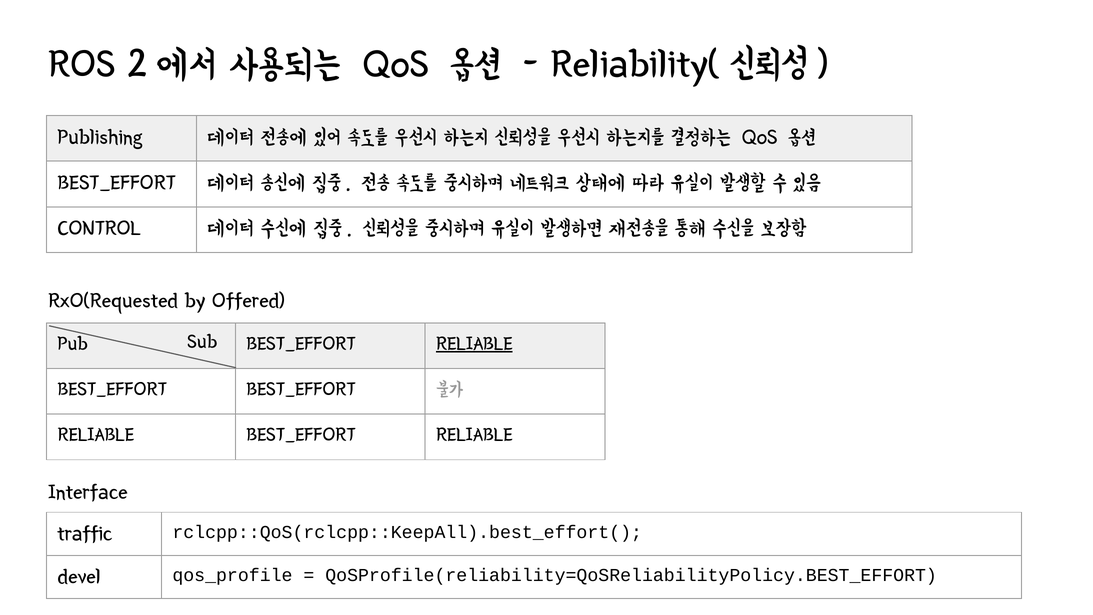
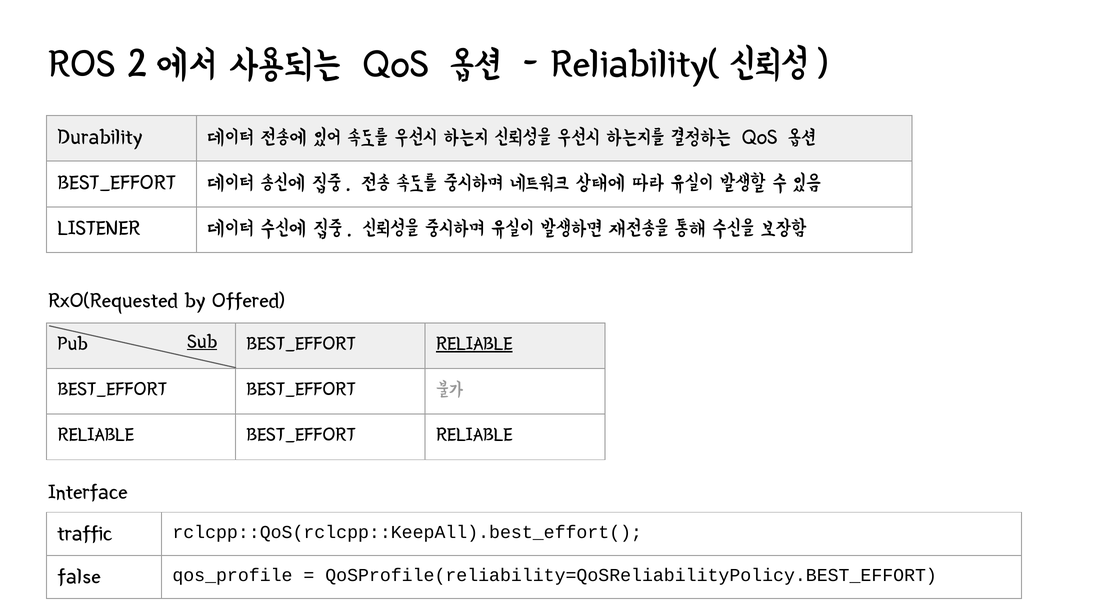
Publishing: Publishing -> Durability
CONTROL: CONTROL -> LISTENER
Sub underline: none -> present
devel: devel -> false
